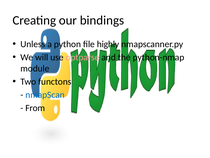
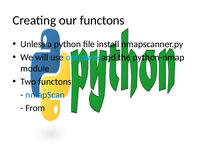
our bindings: bindings -> functons
highly: highly -> install
optparse colour: pink -> light blue
